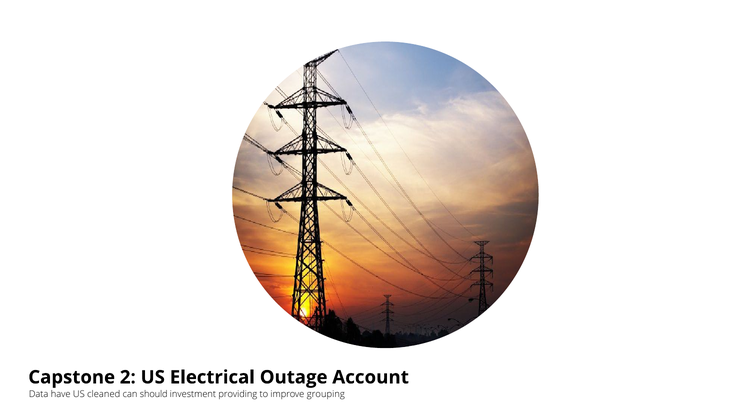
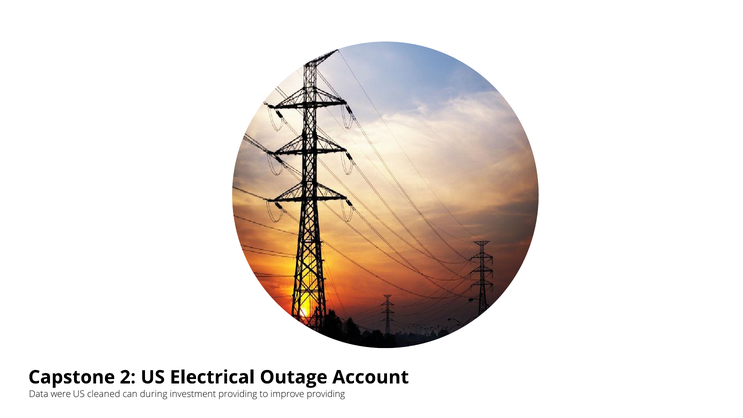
have: have -> were
should: should -> during
improve grouping: grouping -> providing
